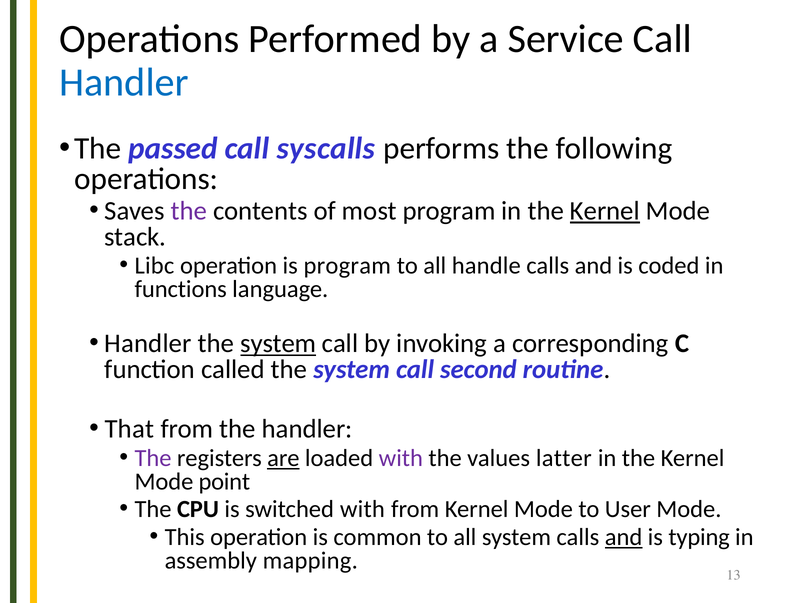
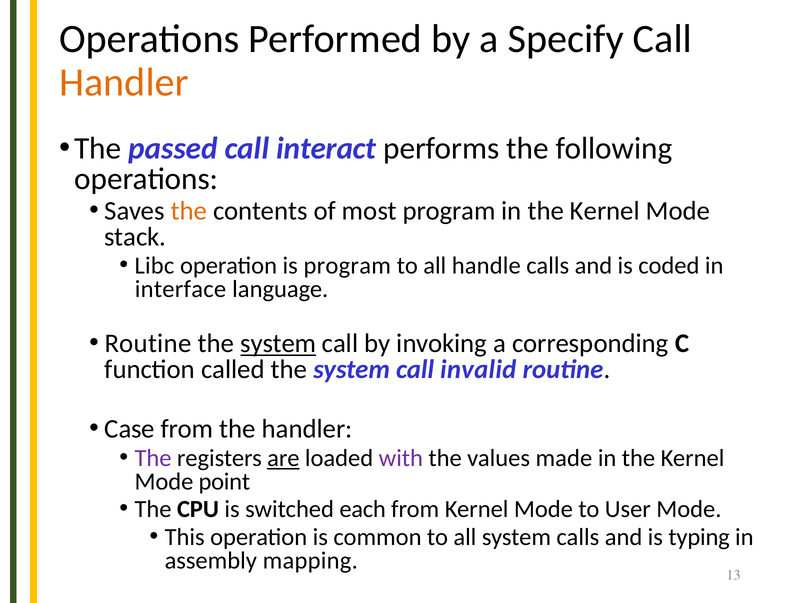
Service: Service -> Specify
Handler at (124, 83) colour: blue -> orange
syscalls: syscalls -> interact
the at (189, 211) colour: purple -> orange
Kernel at (605, 211) underline: present -> none
functions: functions -> interface
Handler at (148, 344): Handler -> Routine
second: second -> invalid
That: That -> Case
latter: latter -> made
switched with: with -> each
and at (624, 537) underline: present -> none
